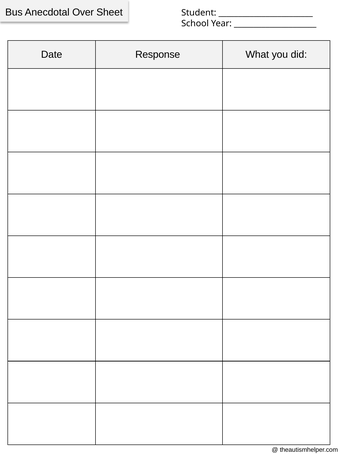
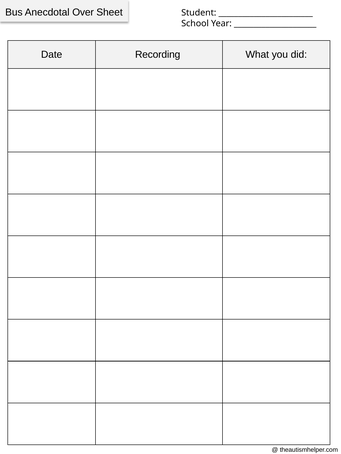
Response: Response -> Recording
